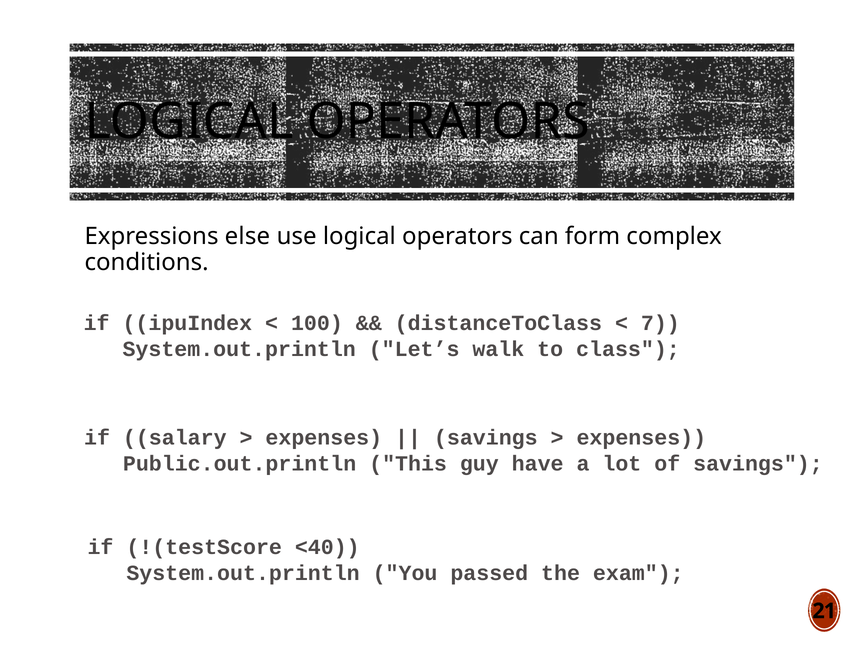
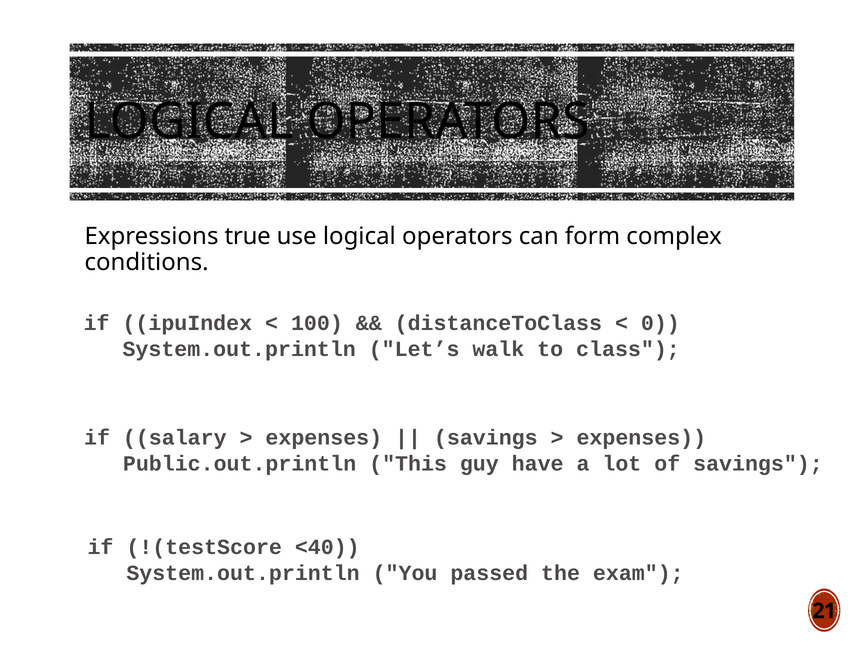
else: else -> true
7: 7 -> 0
